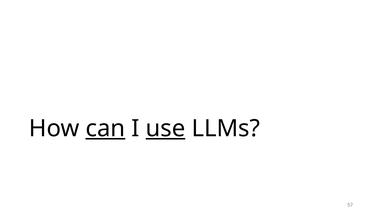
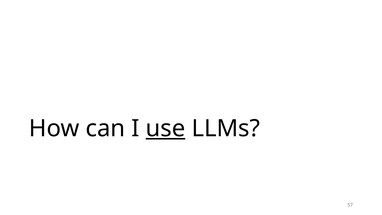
can underline: present -> none
